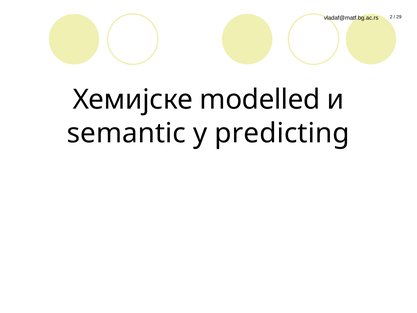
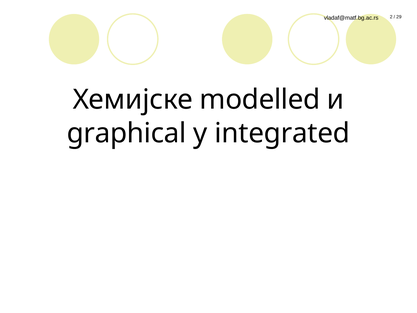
semantic: semantic -> graphical
predicting: predicting -> integrated
